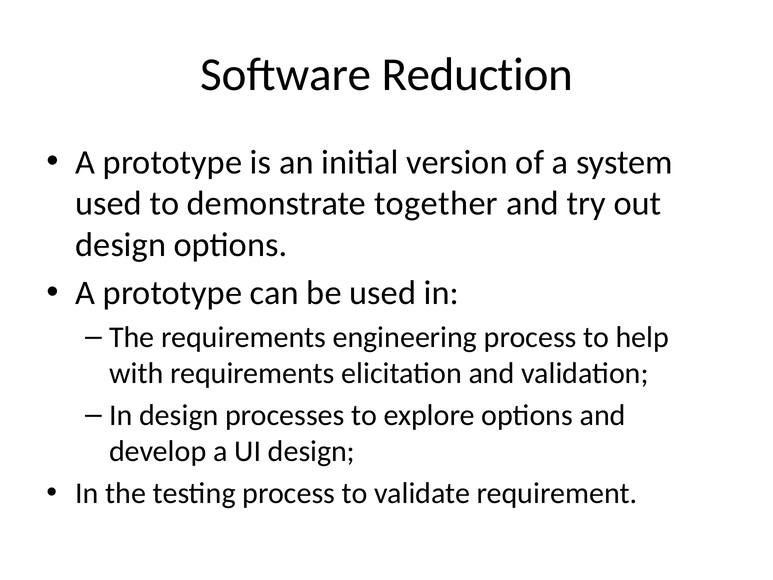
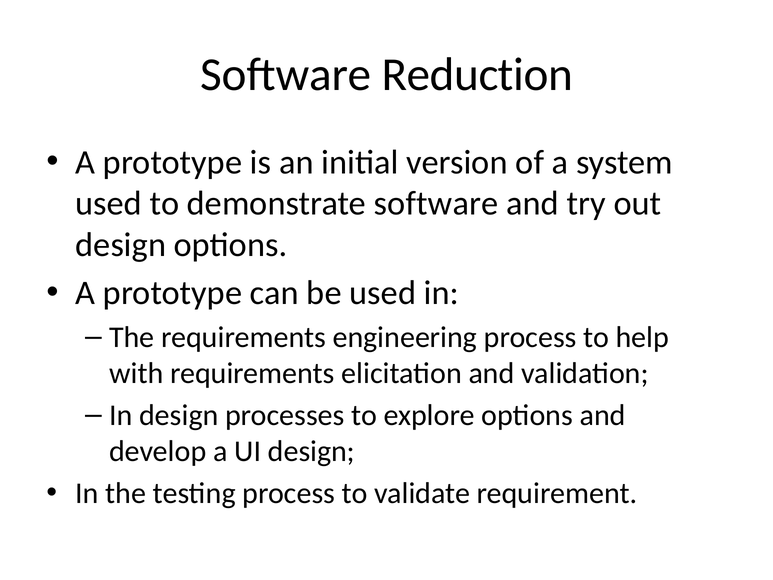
demonstrate together: together -> software
